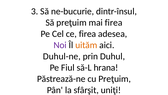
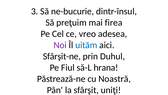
ce firea: firea -> vreo
uităm colour: orange -> blue
Duhul-ne: Duhul-ne -> Sfârşit-ne
cu Preţuim: Preţuim -> Noastră
